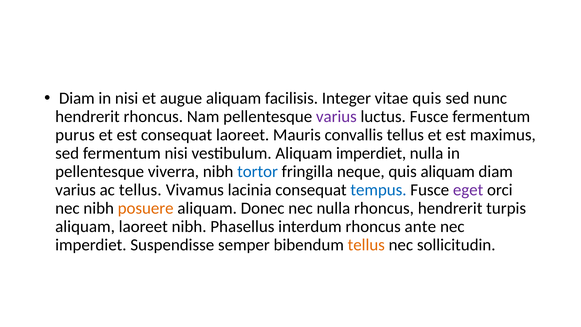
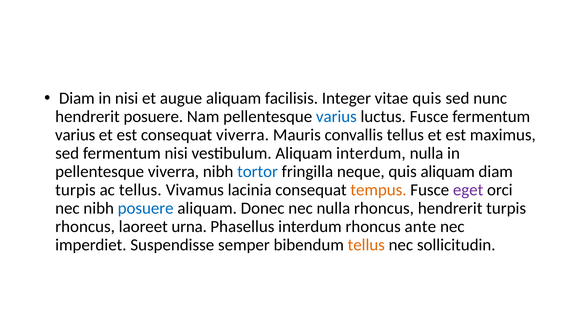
hendrerit rhoncus: rhoncus -> posuere
varius at (336, 117) colour: purple -> blue
purus at (75, 135): purus -> varius
consequat laoreet: laoreet -> viverra
Aliquam imperdiet: imperdiet -> interdum
varius at (76, 190): varius -> turpis
tempus colour: blue -> orange
posuere at (146, 208) colour: orange -> blue
aliquam at (85, 226): aliquam -> rhoncus
laoreet nibh: nibh -> urna
